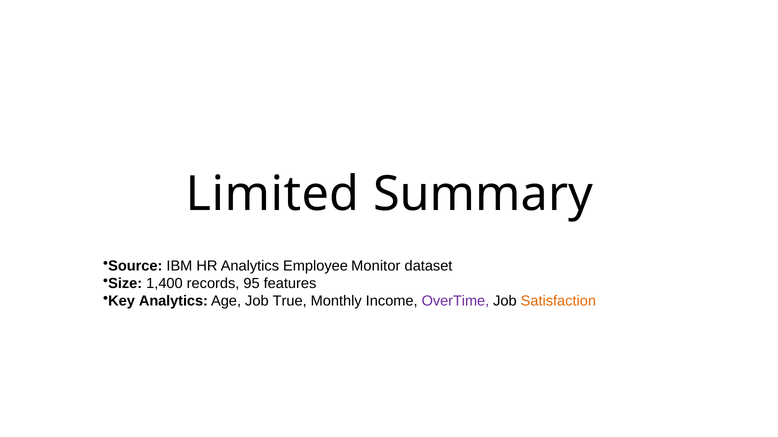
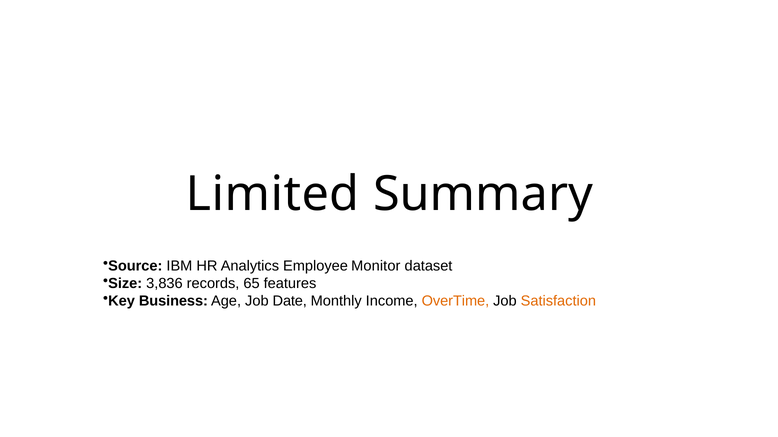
1,400: 1,400 -> 3,836
95: 95 -> 65
Key Analytics: Analytics -> Business
True: True -> Date
OverTime colour: purple -> orange
